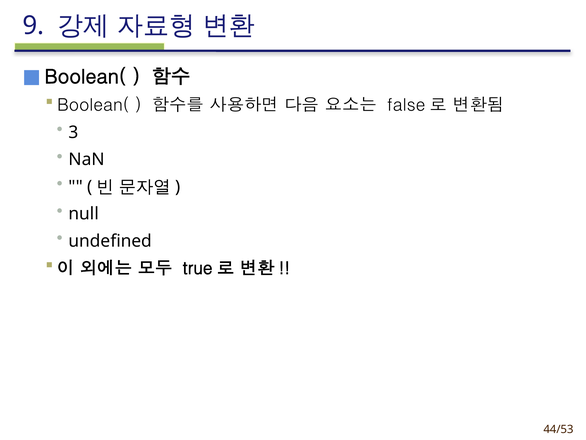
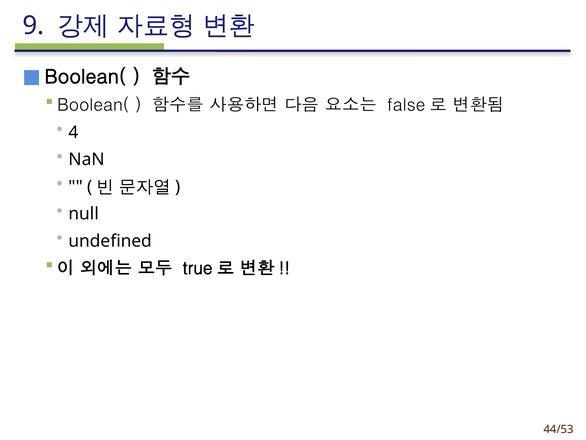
3: 3 -> 4
